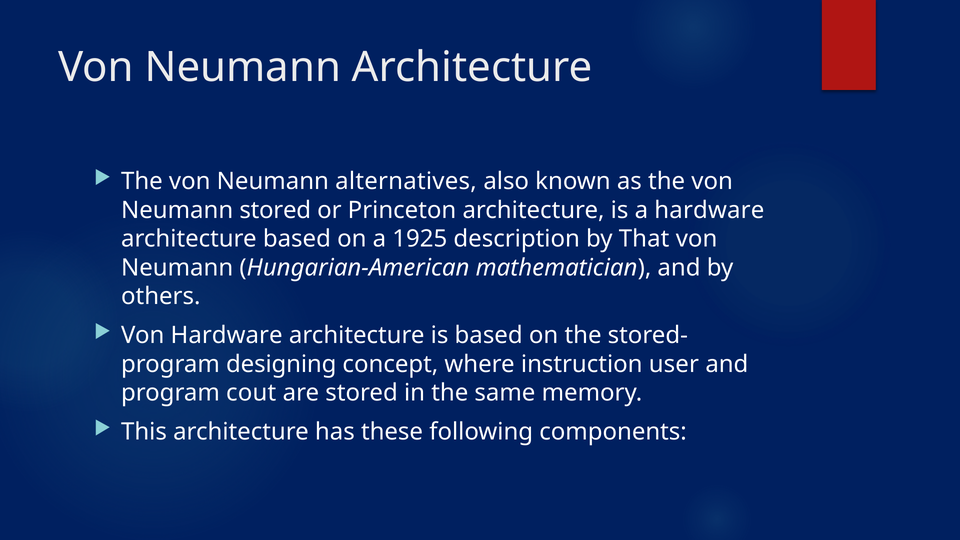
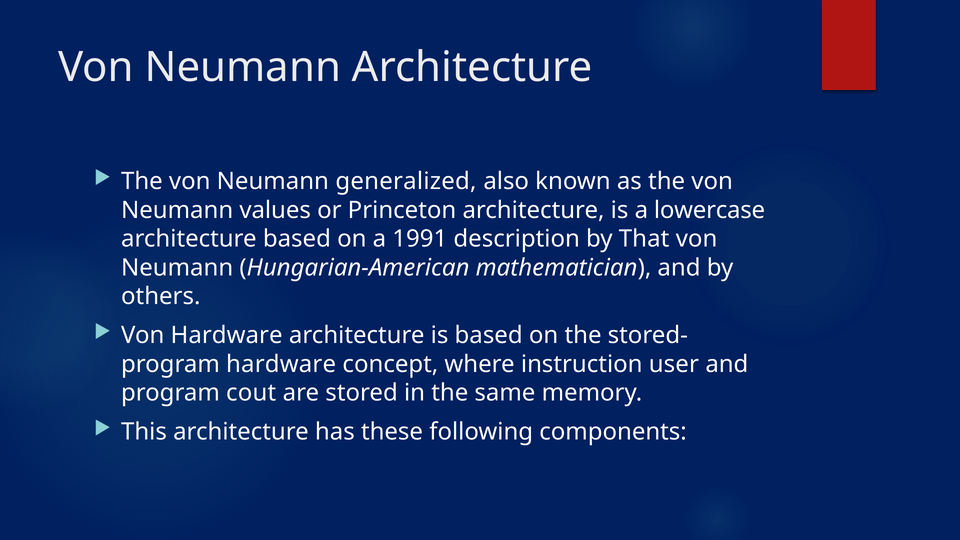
alternatives: alternatives -> generalized
Neumann stored: stored -> values
a hardware: hardware -> lowercase
1925: 1925 -> 1991
program designing: designing -> hardware
